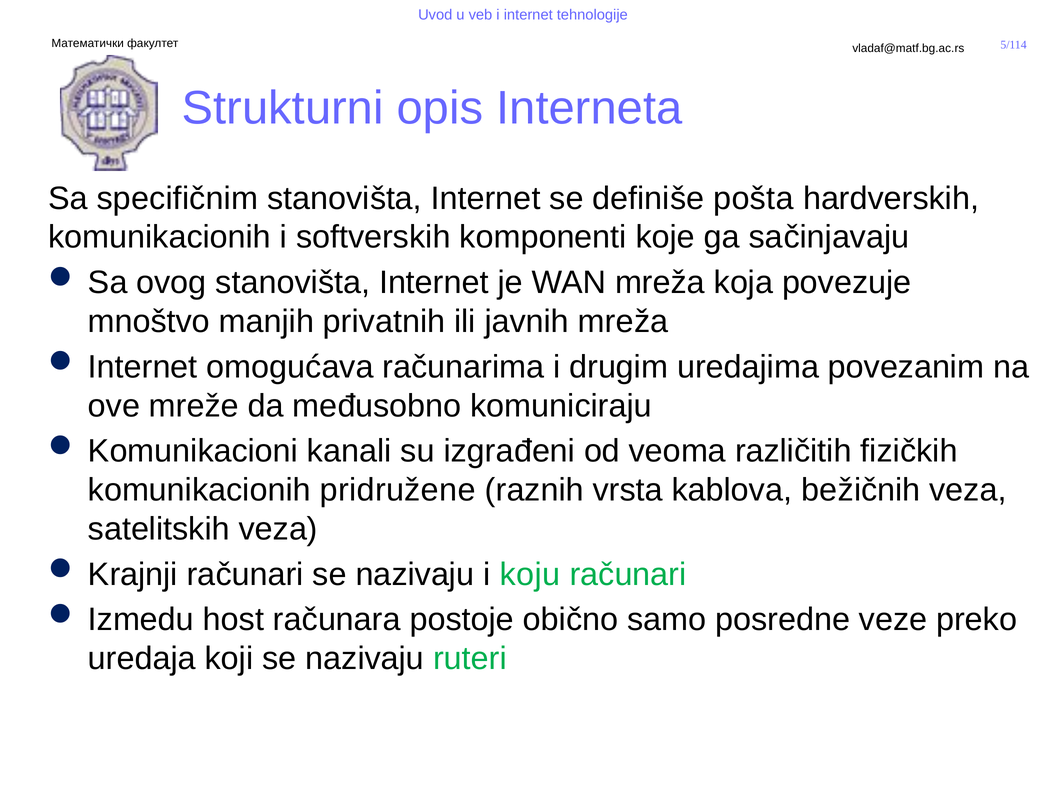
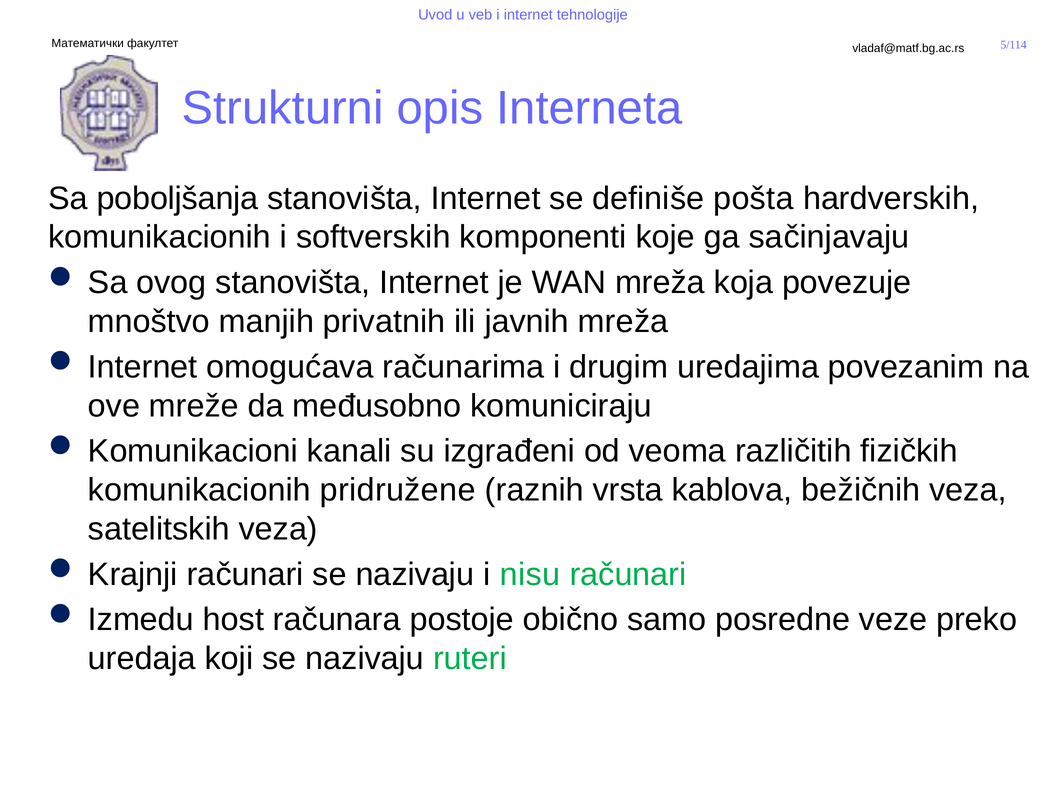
specifičnim: specifičnim -> poboljšanja
koju: koju -> nisu
